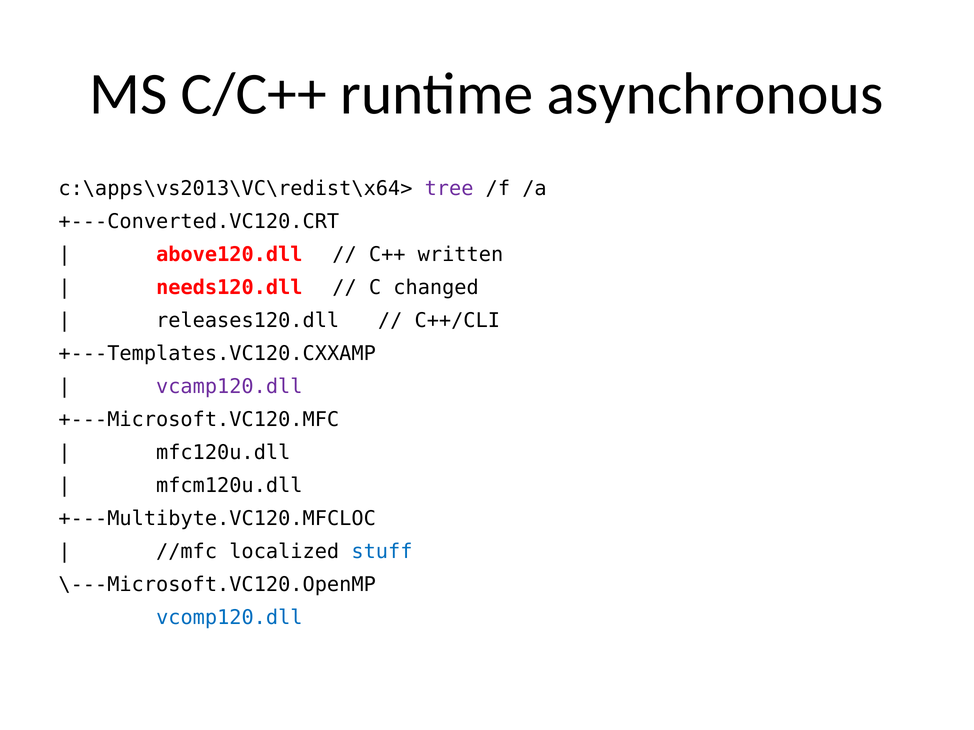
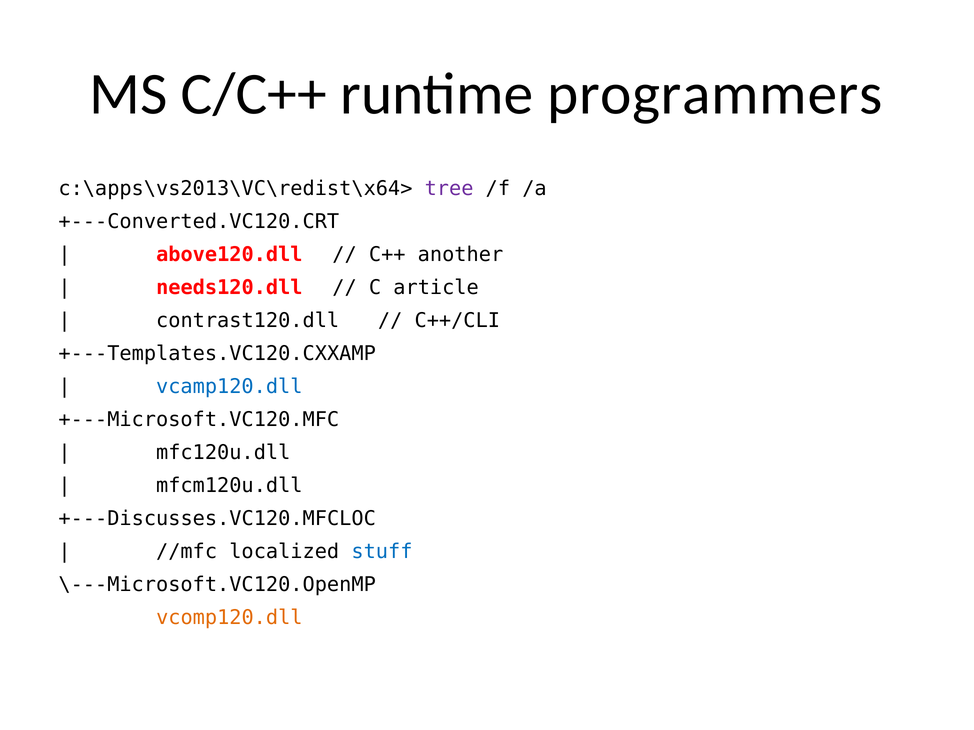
asynchronous: asynchronous -> programmers
written: written -> another
changed: changed -> article
releases120.dll: releases120.dll -> contrast120.dll
vcamp120.dll colour: purple -> blue
+---Multibyte.VC120.MFCLOC: +---Multibyte.VC120.MFCLOC -> +---Discusses.VC120.MFCLOC
vcomp120.dll colour: blue -> orange
